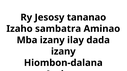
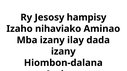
tananao: tananao -> hampisy
sambatra: sambatra -> nihaviako
